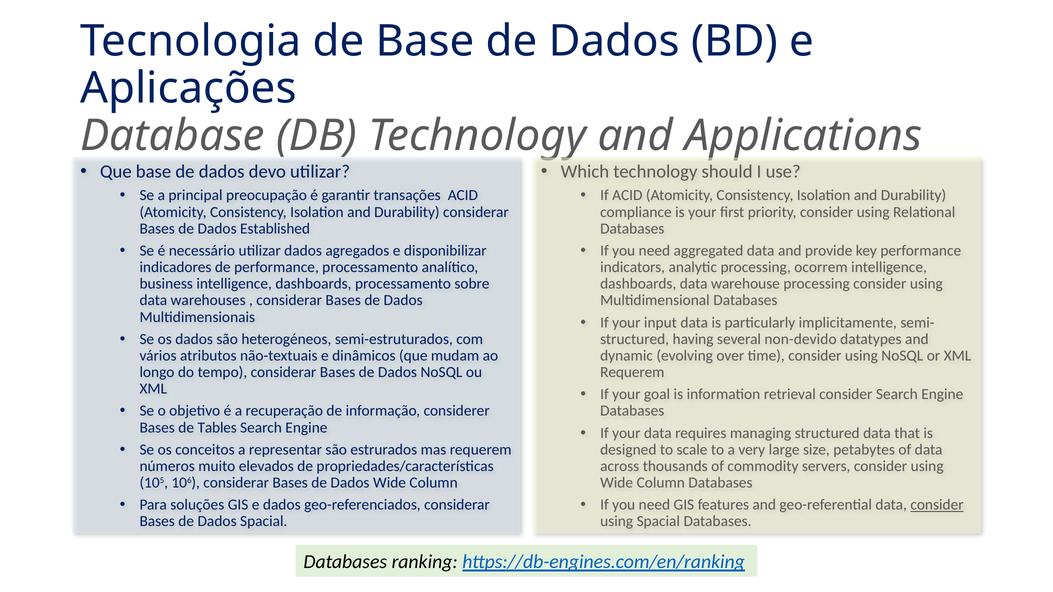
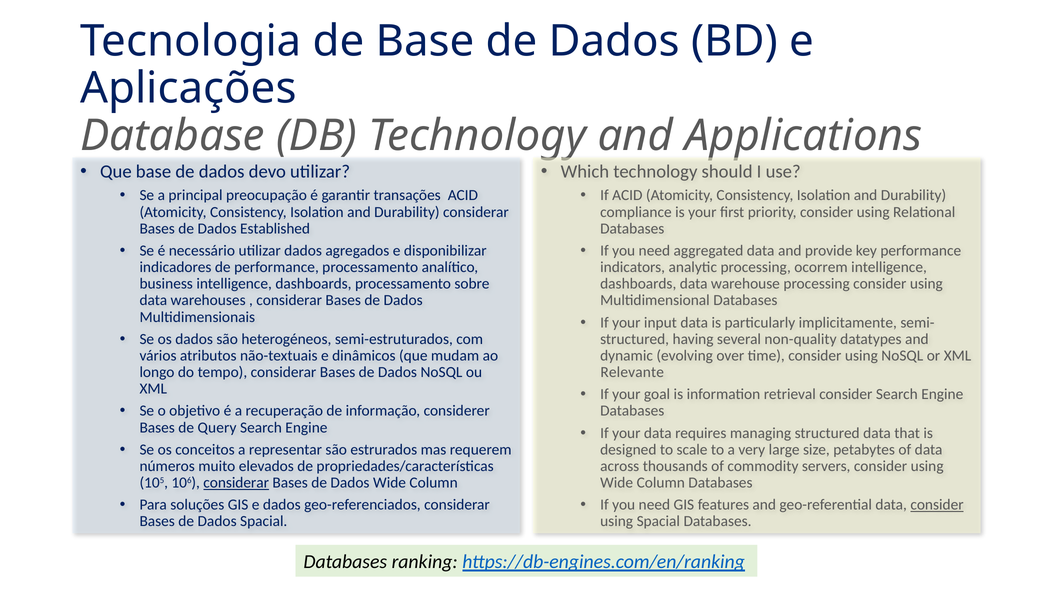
non-devido: non-devido -> non-quality
Requerem at (632, 372): Requerem -> Relevante
Tables: Tables -> Query
considerar at (236, 483) underline: none -> present
